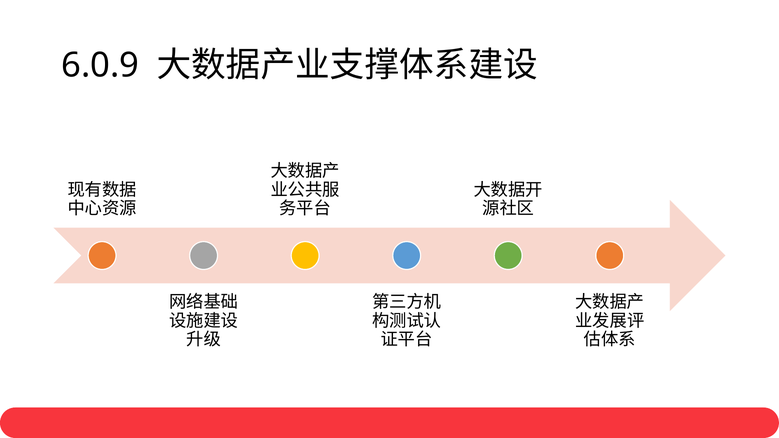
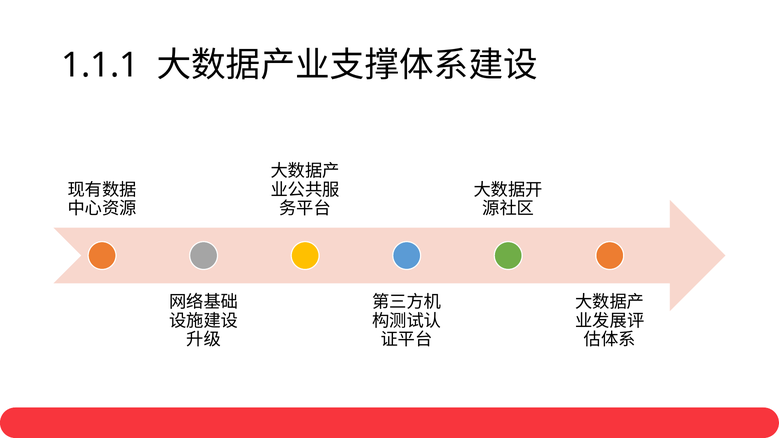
6.0.9: 6.0.9 -> 1.1.1
